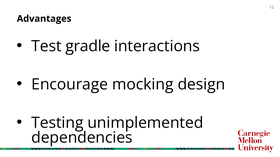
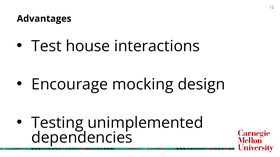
gradle: gradle -> house
